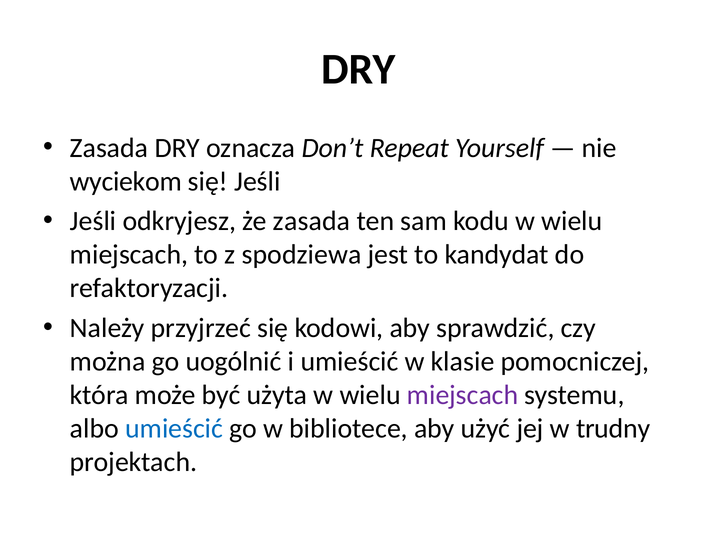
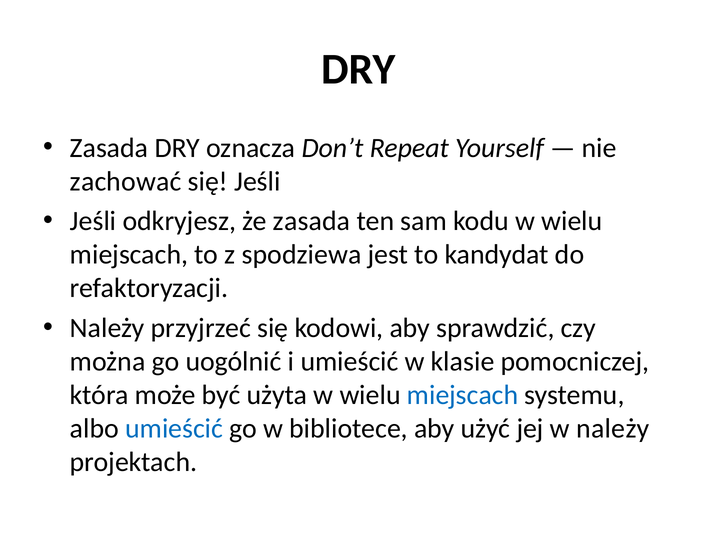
wyciekom: wyciekom -> zachować
miejscach at (463, 395) colour: purple -> blue
w trudny: trudny -> należy
